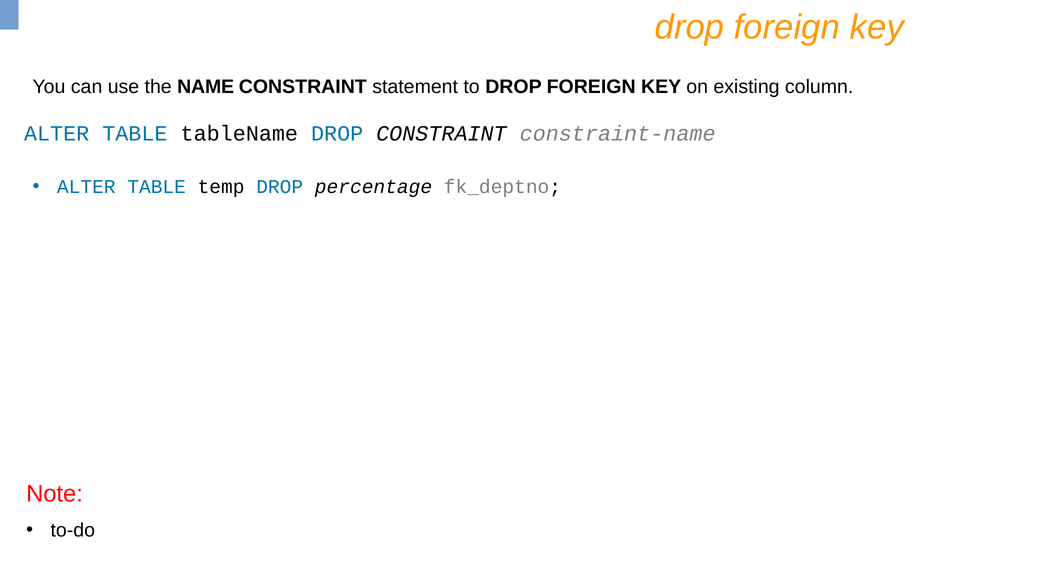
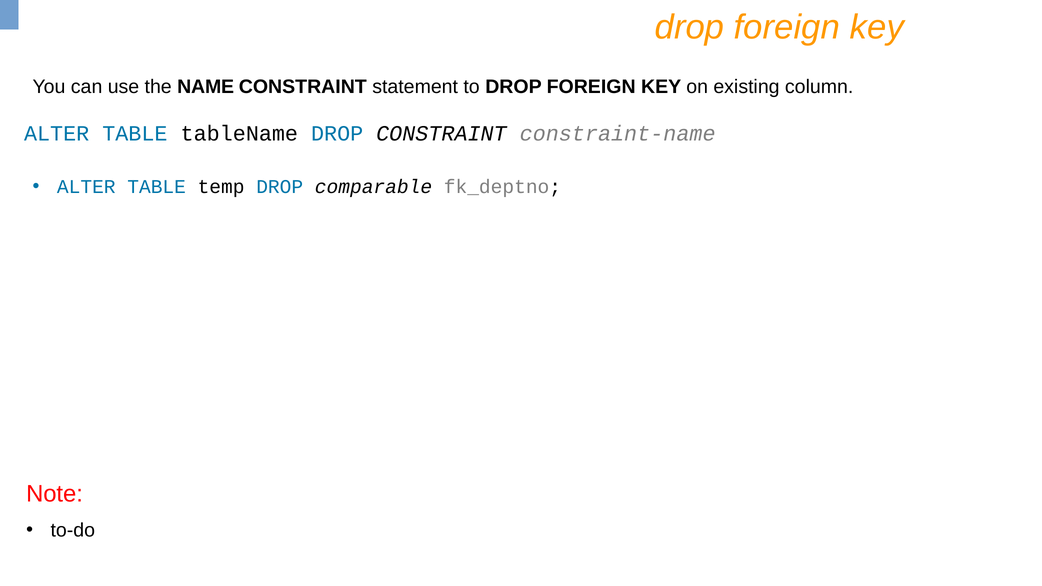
percentage: percentage -> comparable
